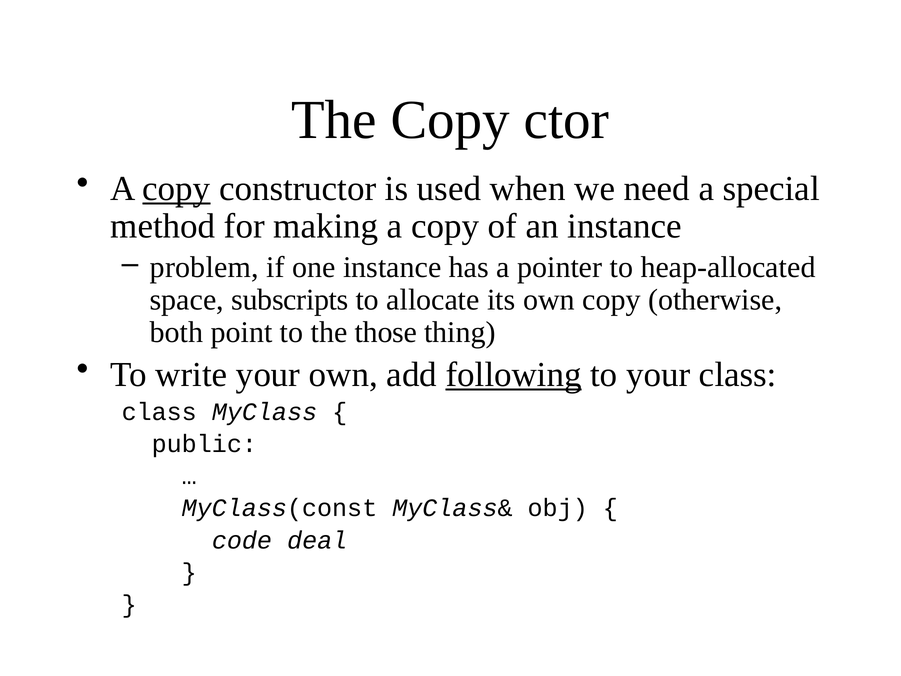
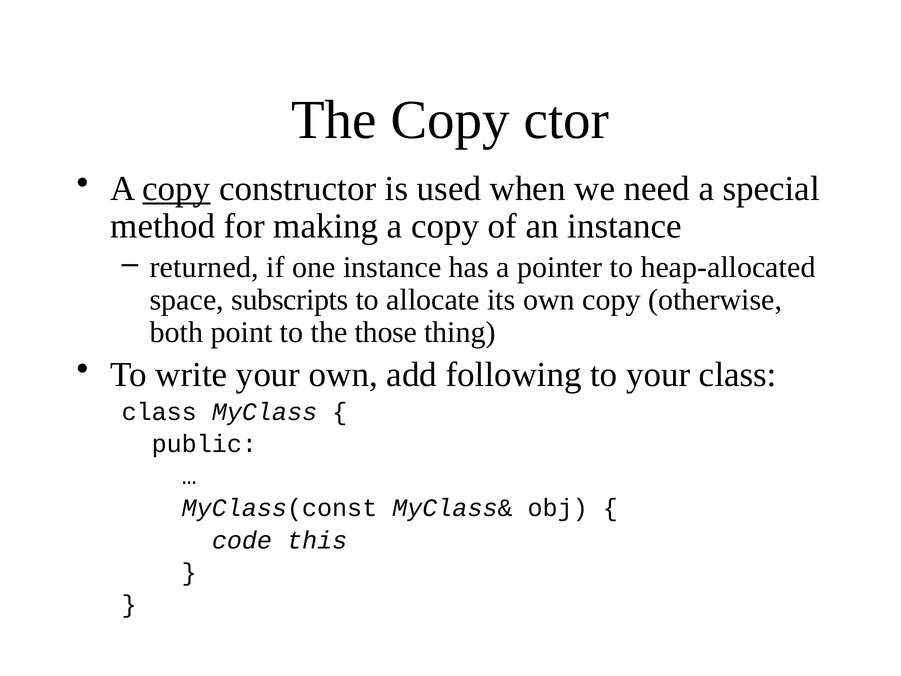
problem: problem -> returned
following underline: present -> none
deal: deal -> this
